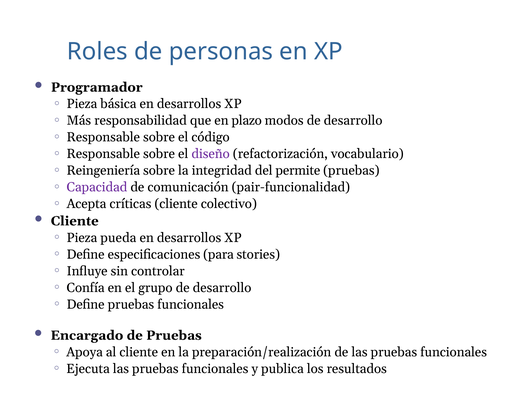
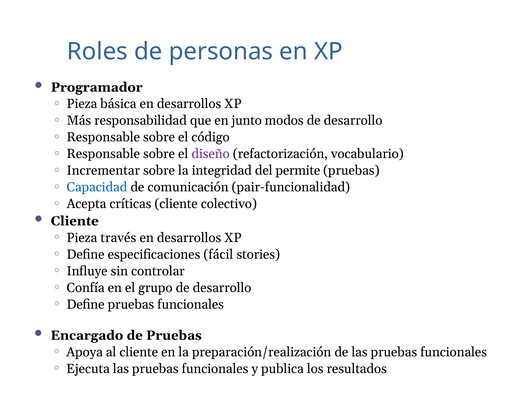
plazo: plazo -> junto
Reingeniería: Reingeniería -> Incrementar
Capacidad colour: purple -> blue
pueda: pueda -> través
para: para -> fácil
